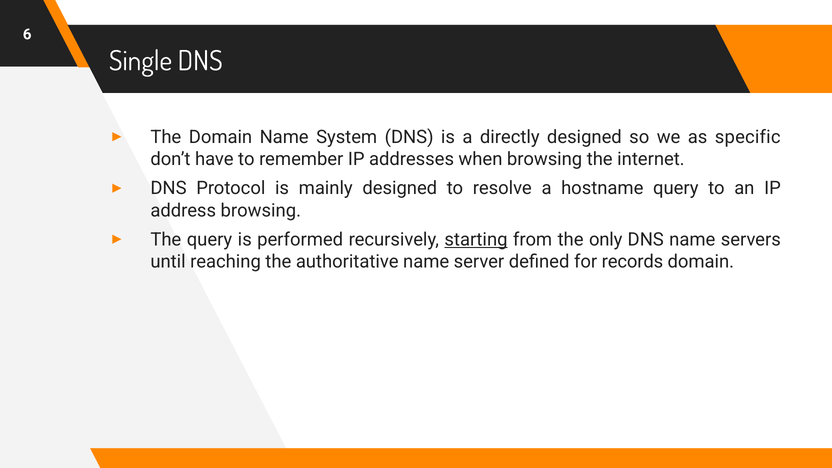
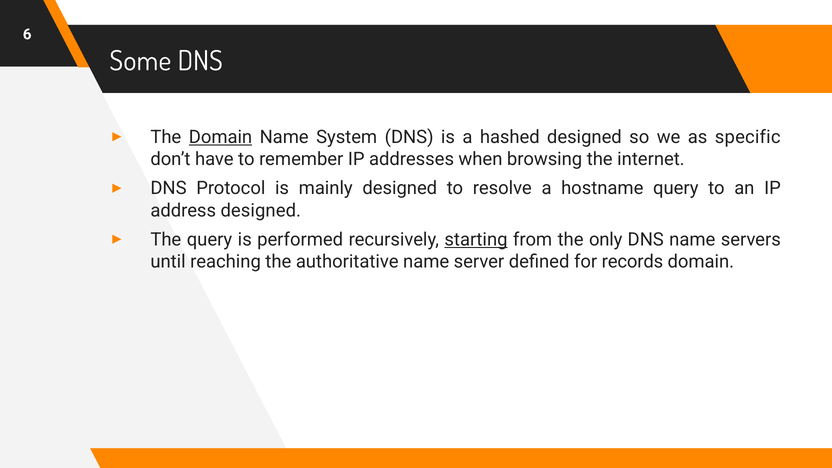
Single: Single -> Some
Domain at (220, 137) underline: none -> present
directly: directly -> hashed
address browsing: browsing -> designed
